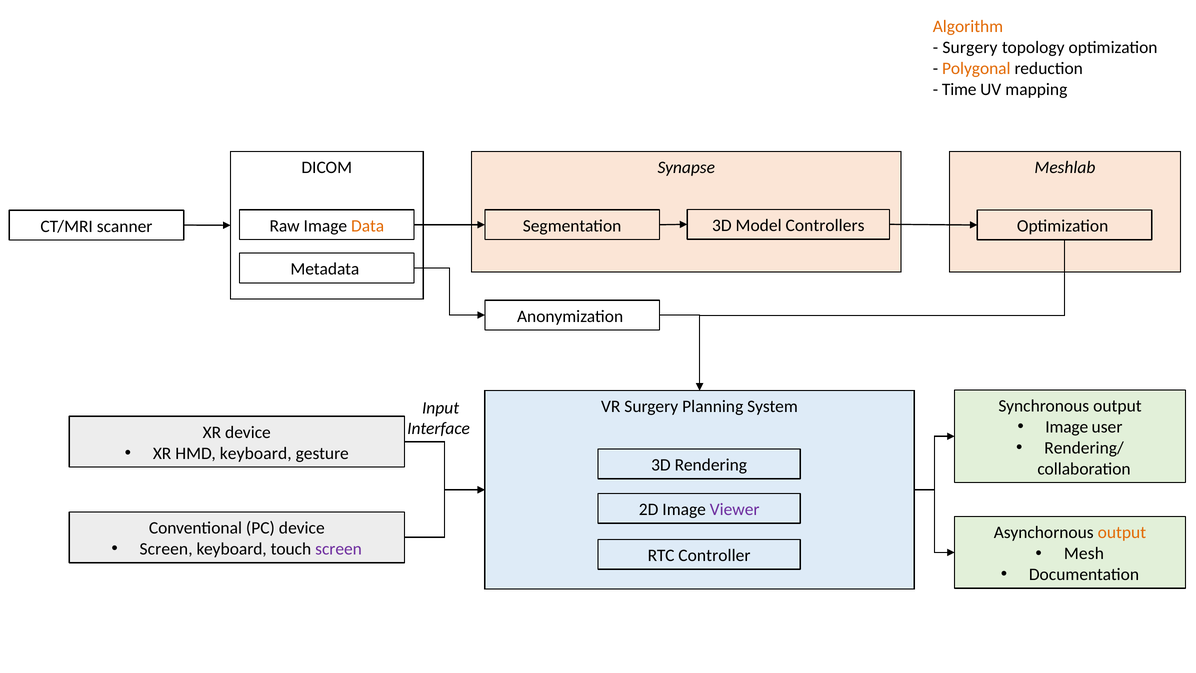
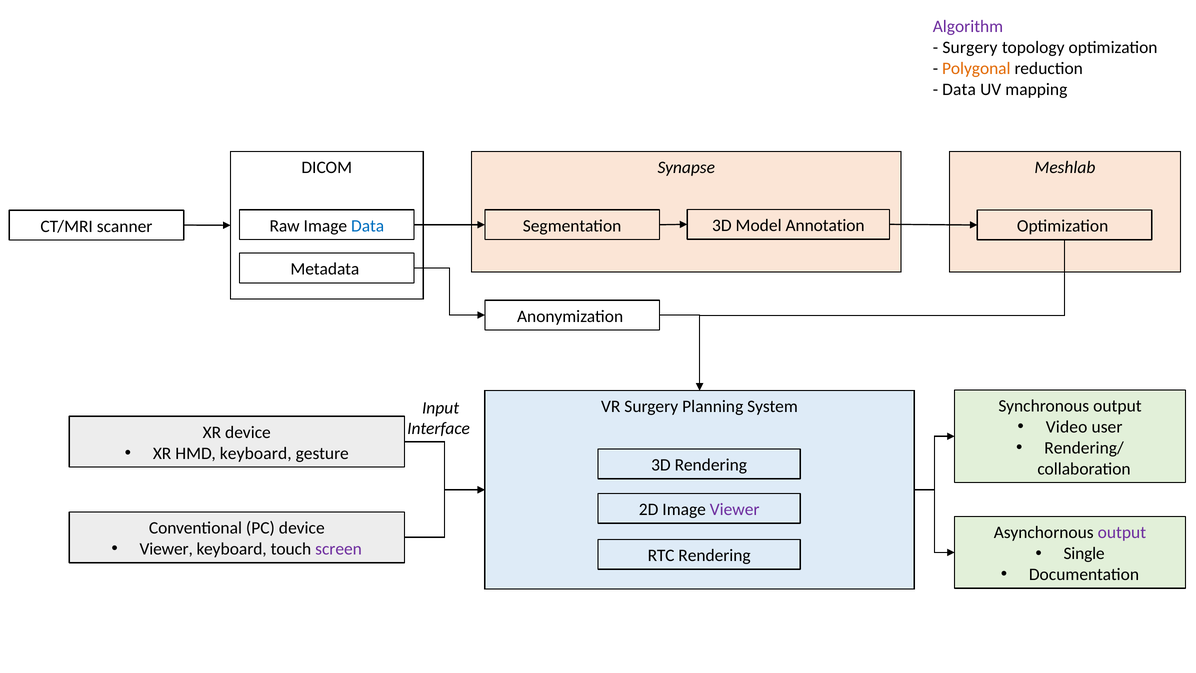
Algorithm colour: orange -> purple
Time at (959, 89): Time -> Data
Controllers: Controllers -> Annotation
Data at (368, 226) colour: orange -> blue
Image at (1067, 427): Image -> Video
output at (1122, 533) colour: orange -> purple
Screen at (166, 549): Screen -> Viewer
Mesh at (1084, 553): Mesh -> Single
RTC Controller: Controller -> Rendering
